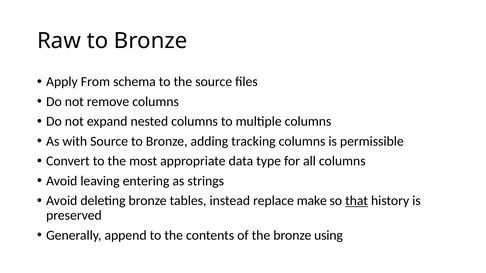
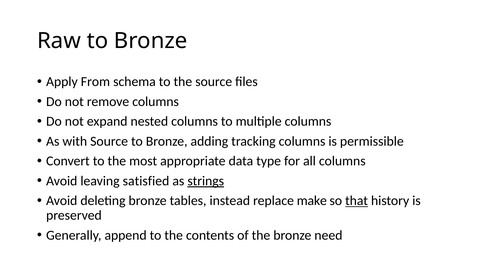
entering: entering -> satisfied
strings underline: none -> present
using: using -> need
